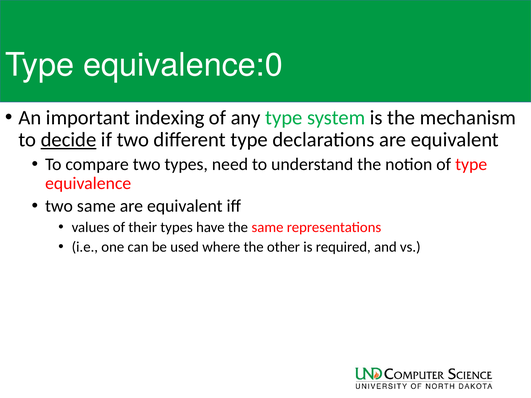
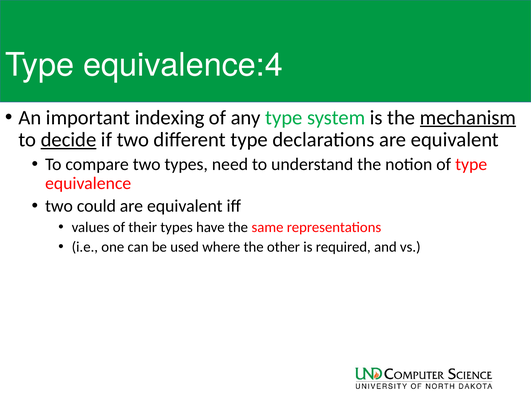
equivalence:0: equivalence:0 -> equivalence:4
mechanism underline: none -> present
two same: same -> could
